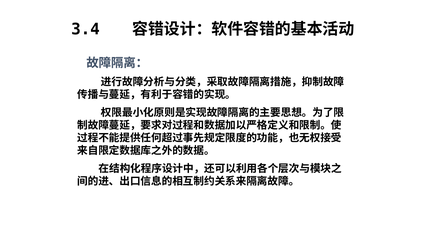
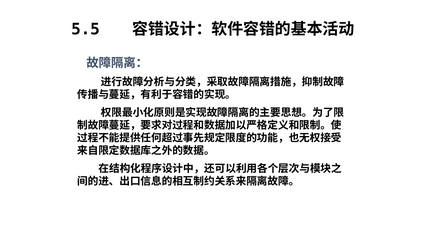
3.4: 3.4 -> 5.5
